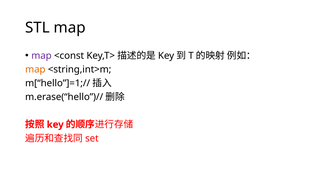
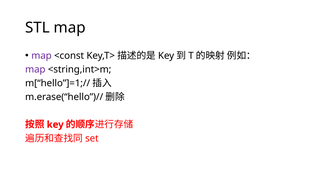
map at (35, 70) colour: orange -> purple
